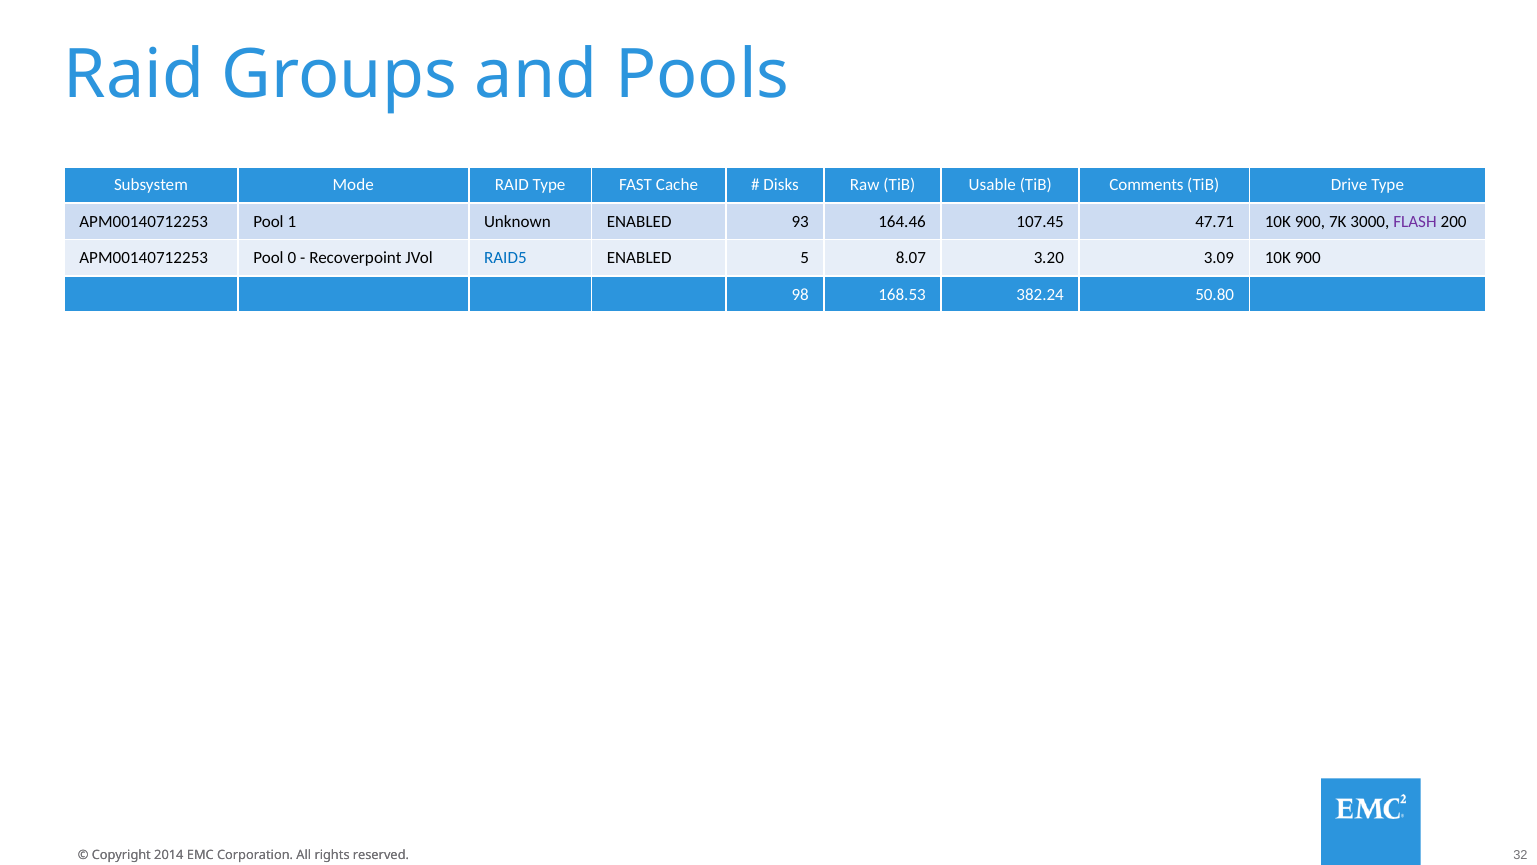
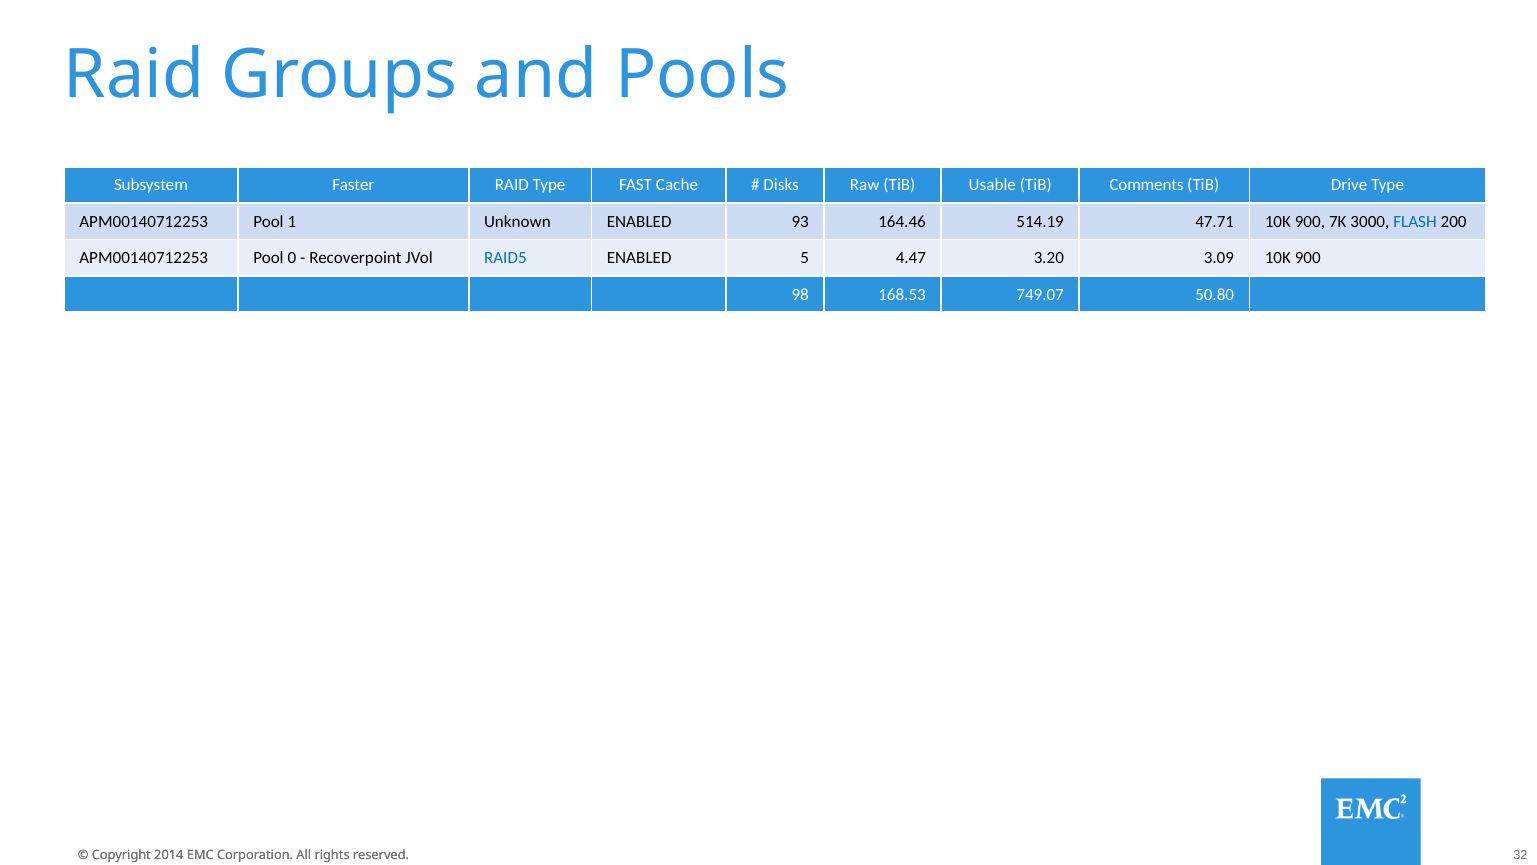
Mode: Mode -> Faster
107.45: 107.45 -> 514.19
FLASH colour: purple -> blue
8.07: 8.07 -> 4.47
382.24: 382.24 -> 749.07
